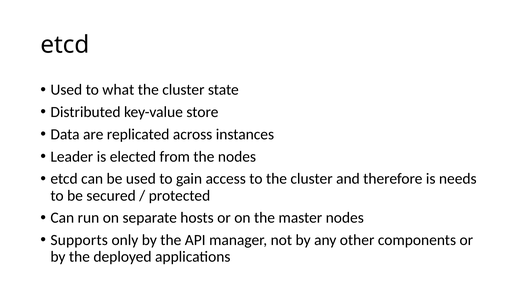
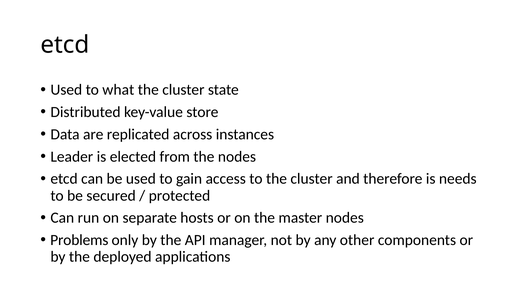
Supports: Supports -> Problems
